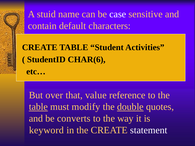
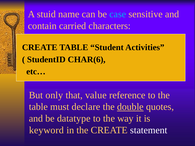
case colour: white -> light blue
default: default -> carried
over: over -> only
table at (38, 107) underline: present -> none
modify: modify -> declare
converts: converts -> datatype
